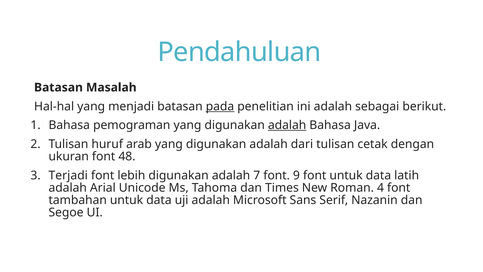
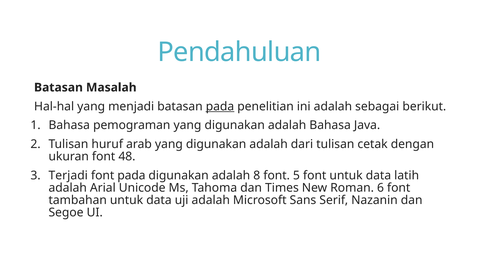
adalah at (287, 125) underline: present -> none
font lebih: lebih -> pada
7: 7 -> 8
9: 9 -> 5
4: 4 -> 6
